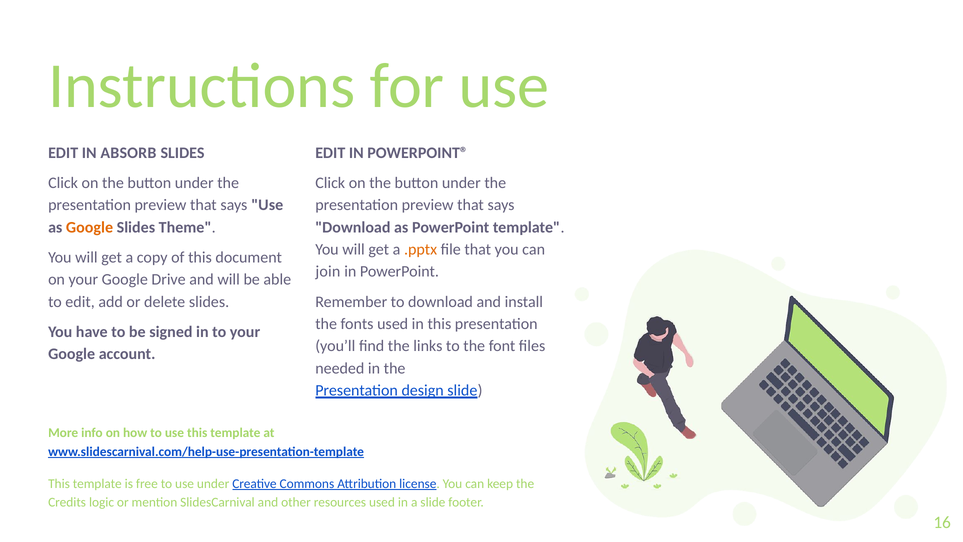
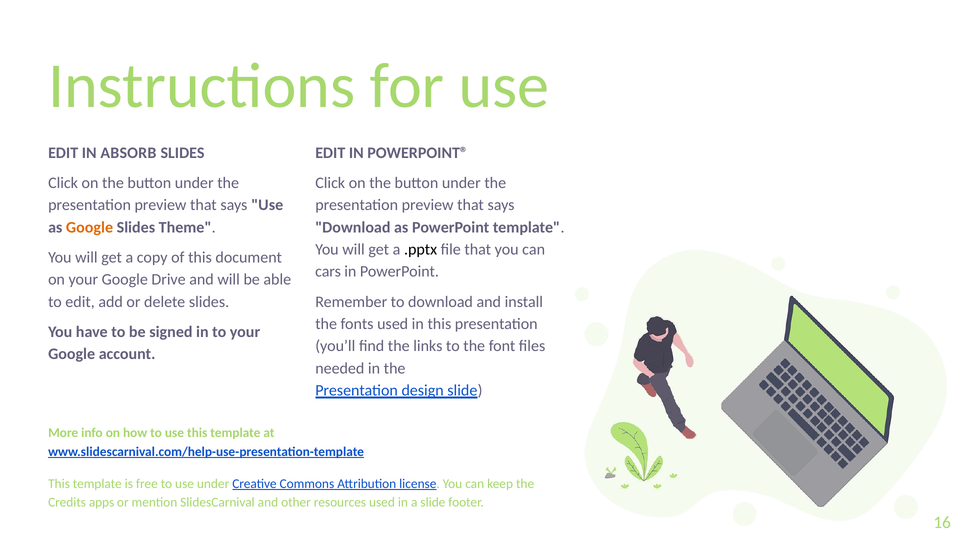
.pptx colour: orange -> black
join: join -> cars
logic: logic -> apps
